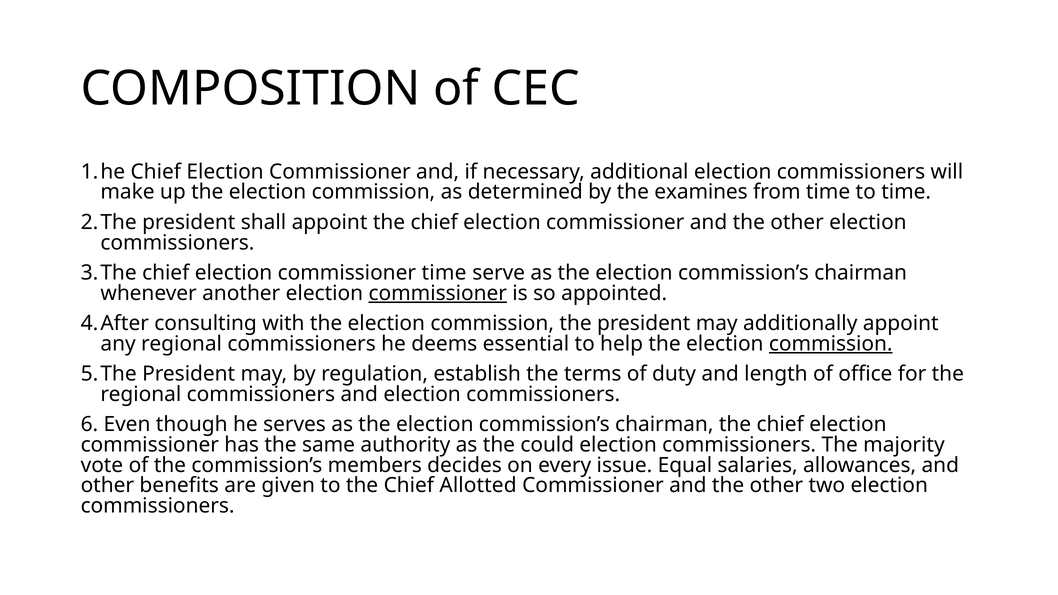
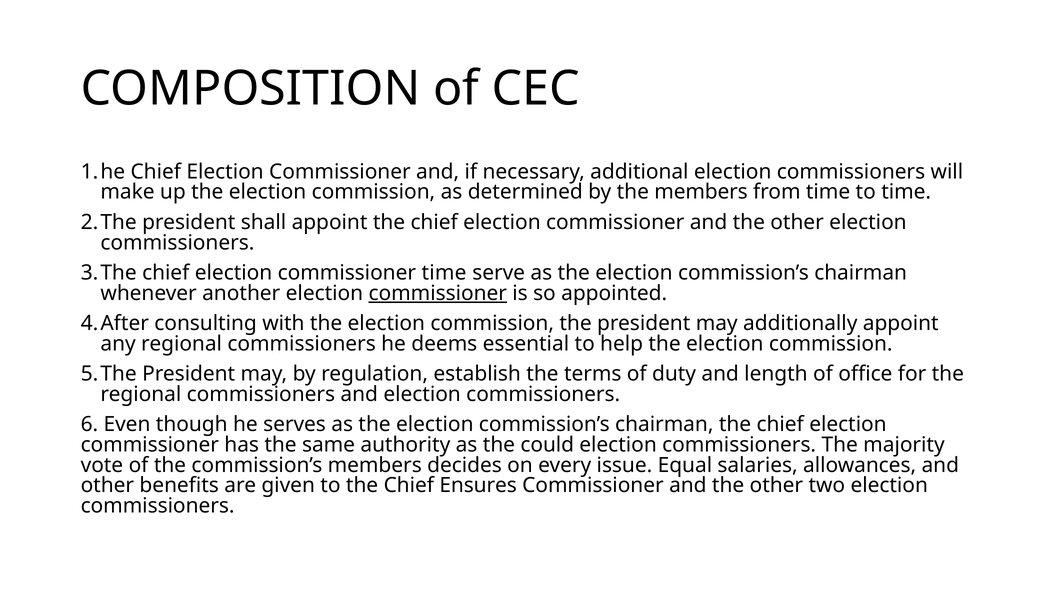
the examines: examines -> members
commission at (831, 344) underline: present -> none
Allotted: Allotted -> Ensures
